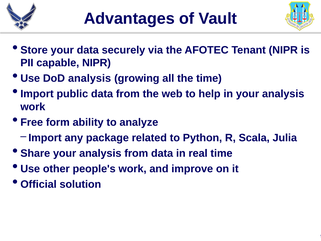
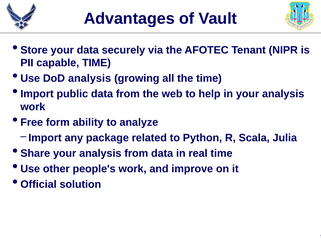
capable NIPR: NIPR -> TIME
